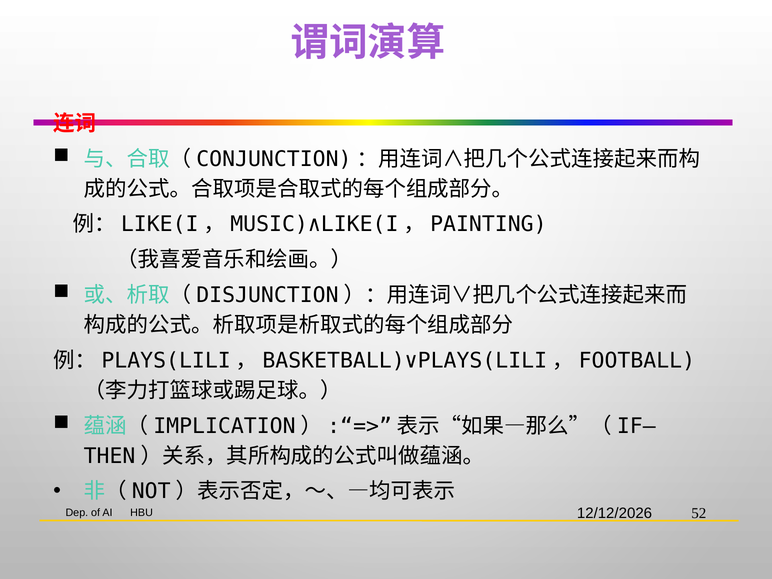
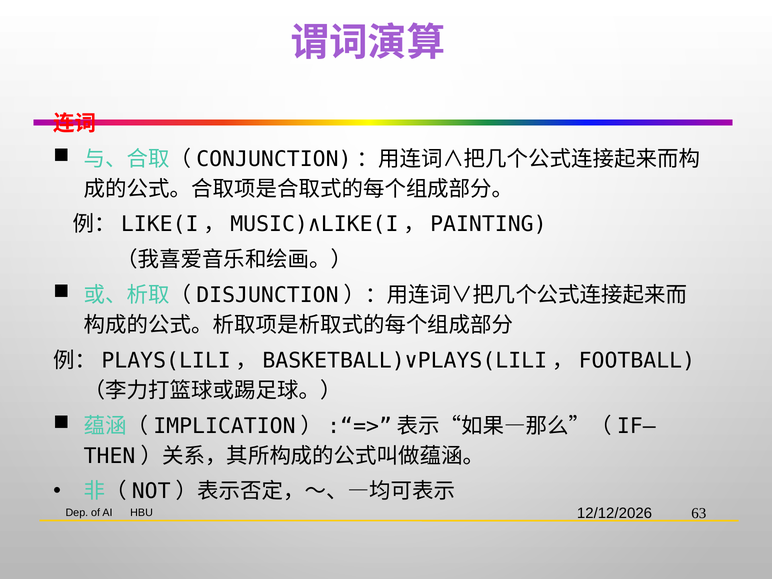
52: 52 -> 63
